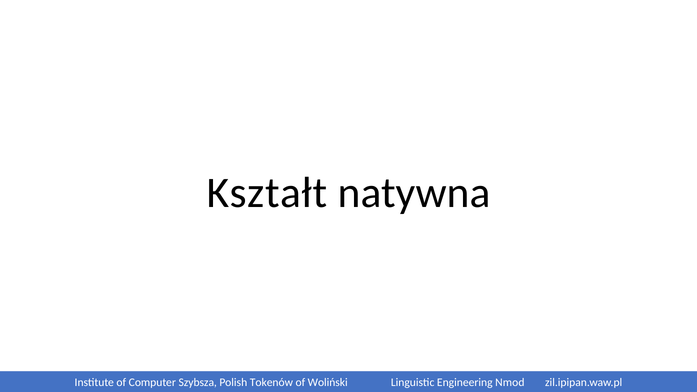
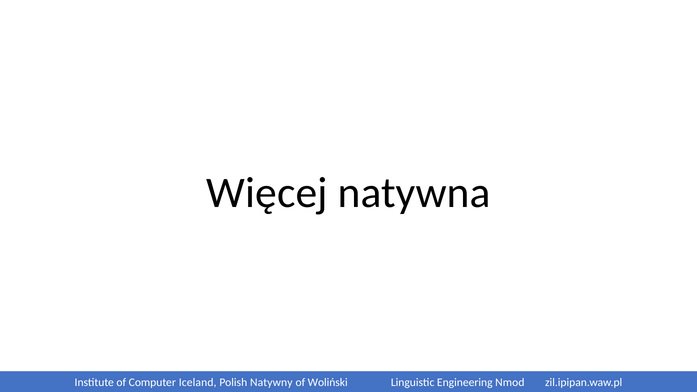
Kształt: Kształt -> Więcej
Szybsza: Szybsza -> Iceland
Tokenów: Tokenów -> Natywny
